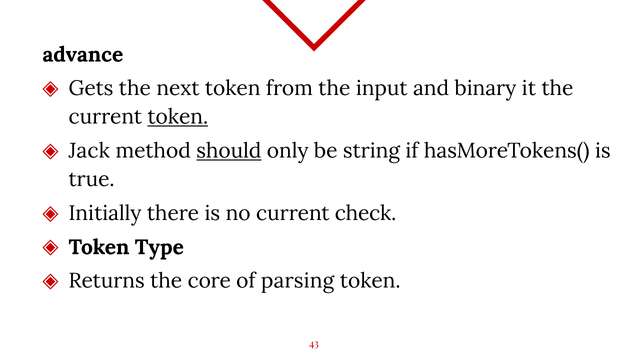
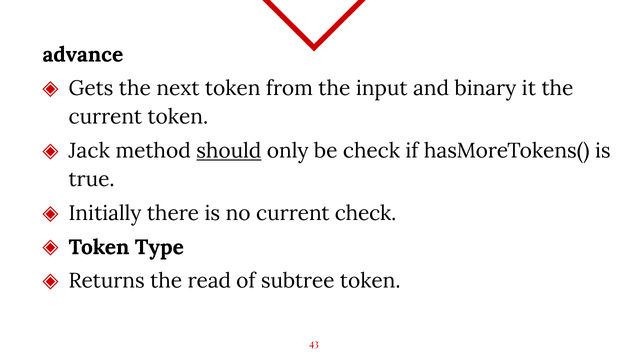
token at (178, 117) underline: present -> none
be string: string -> check
core: core -> read
parsing: parsing -> subtree
